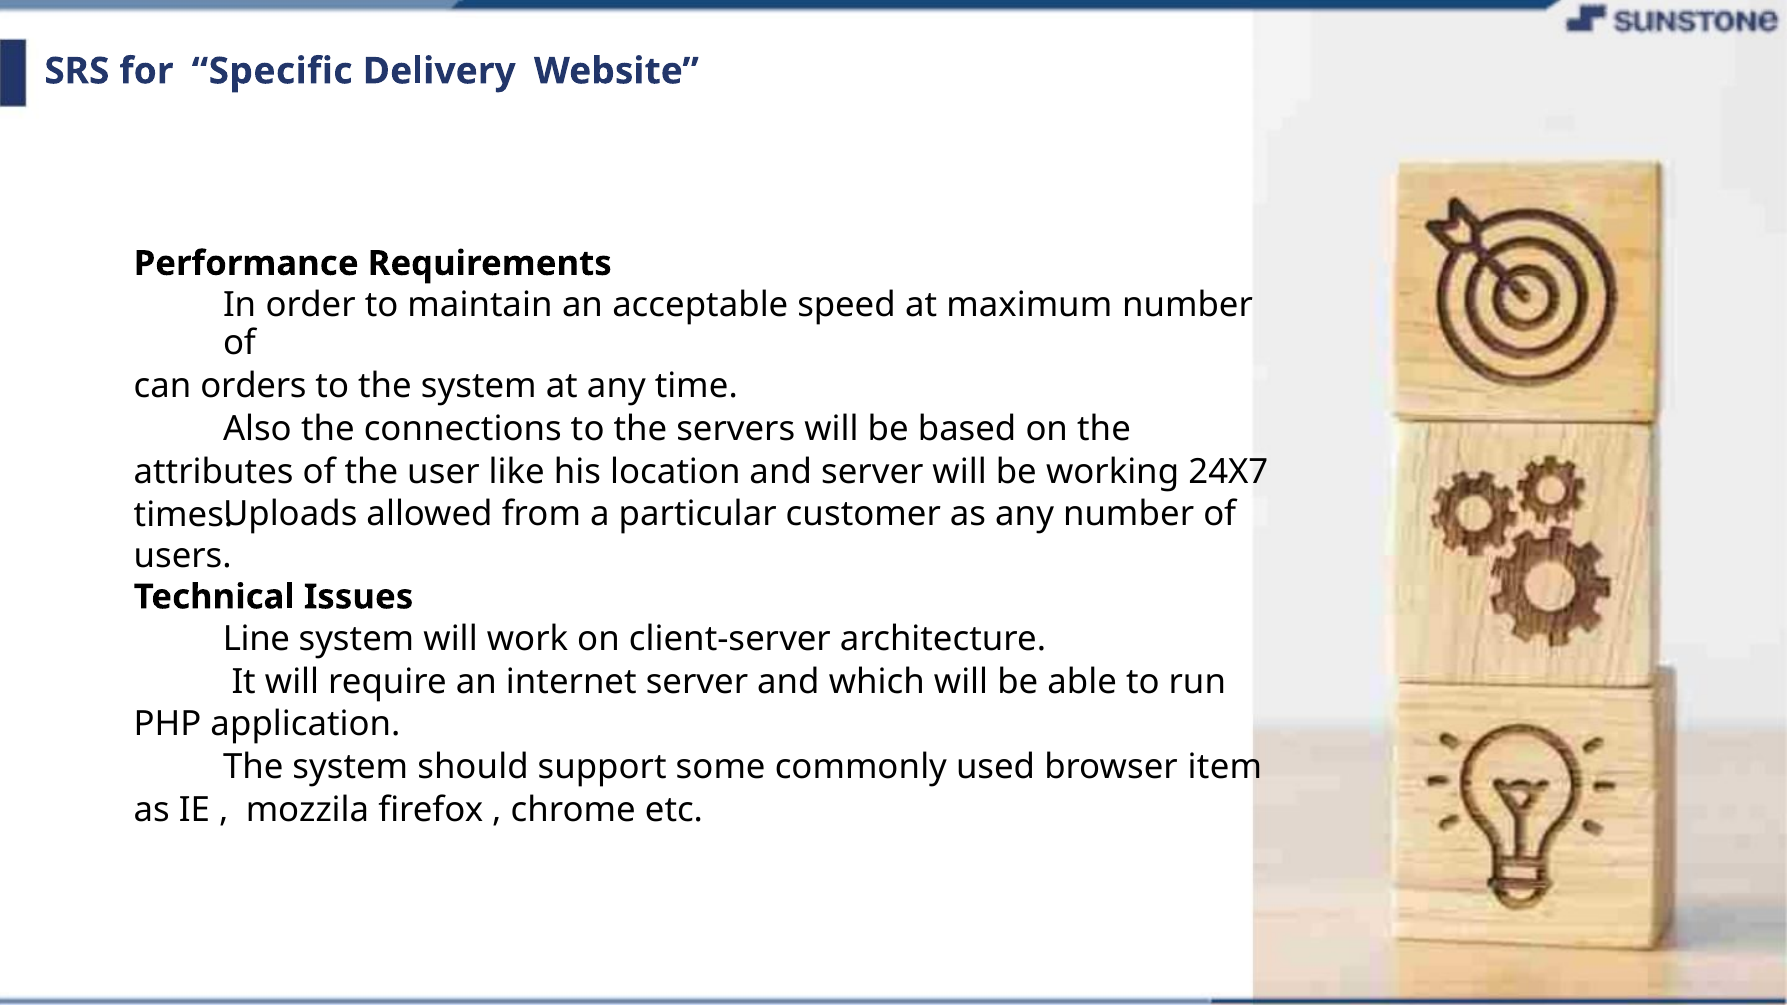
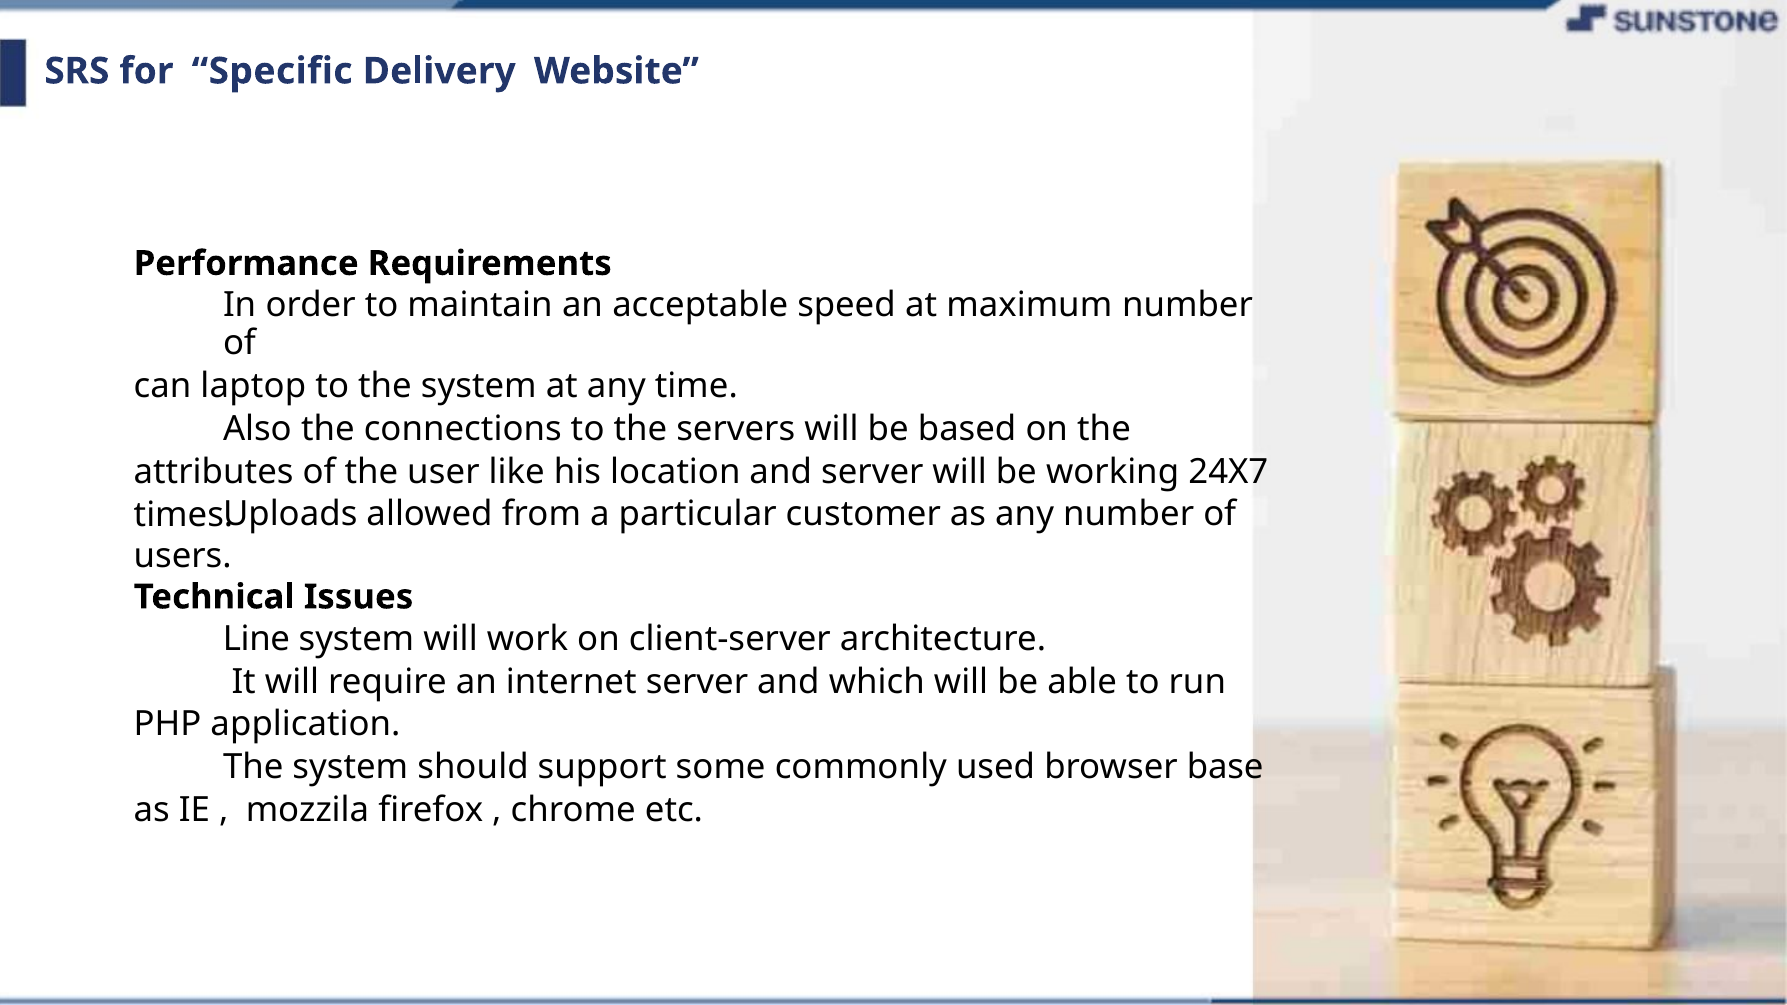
orders: orders -> laptop
item: item -> base
